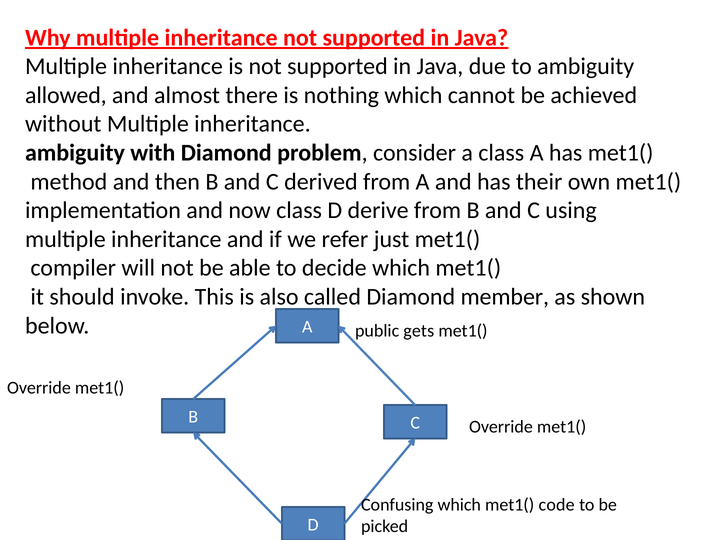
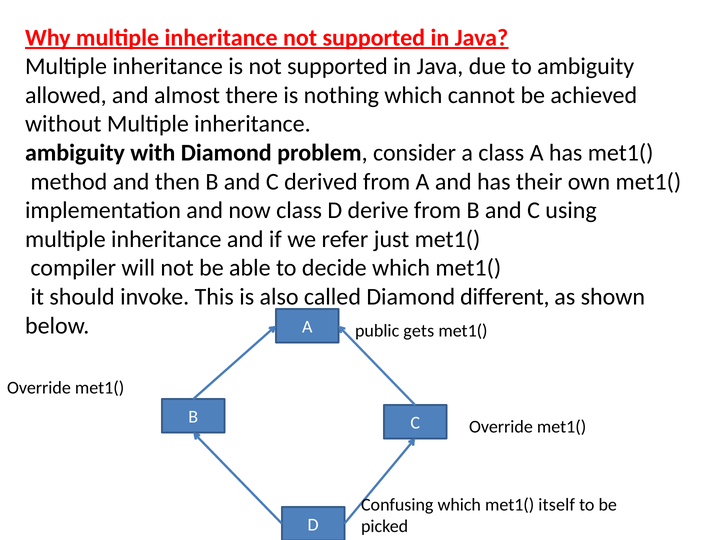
member: member -> different
code: code -> itself
